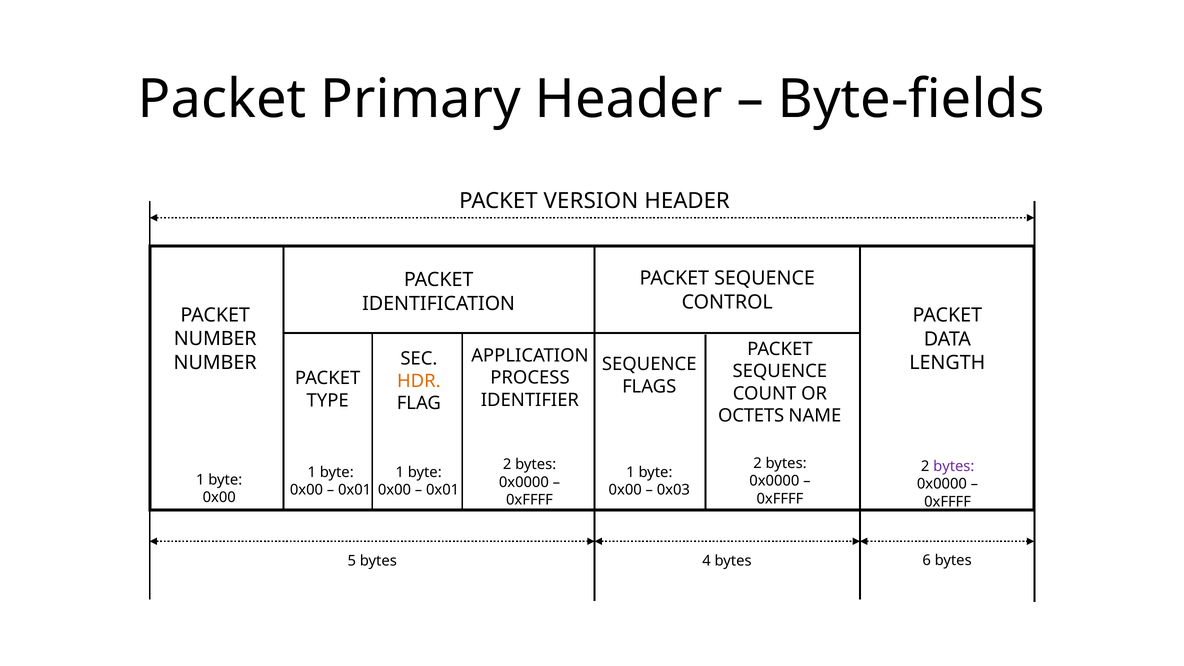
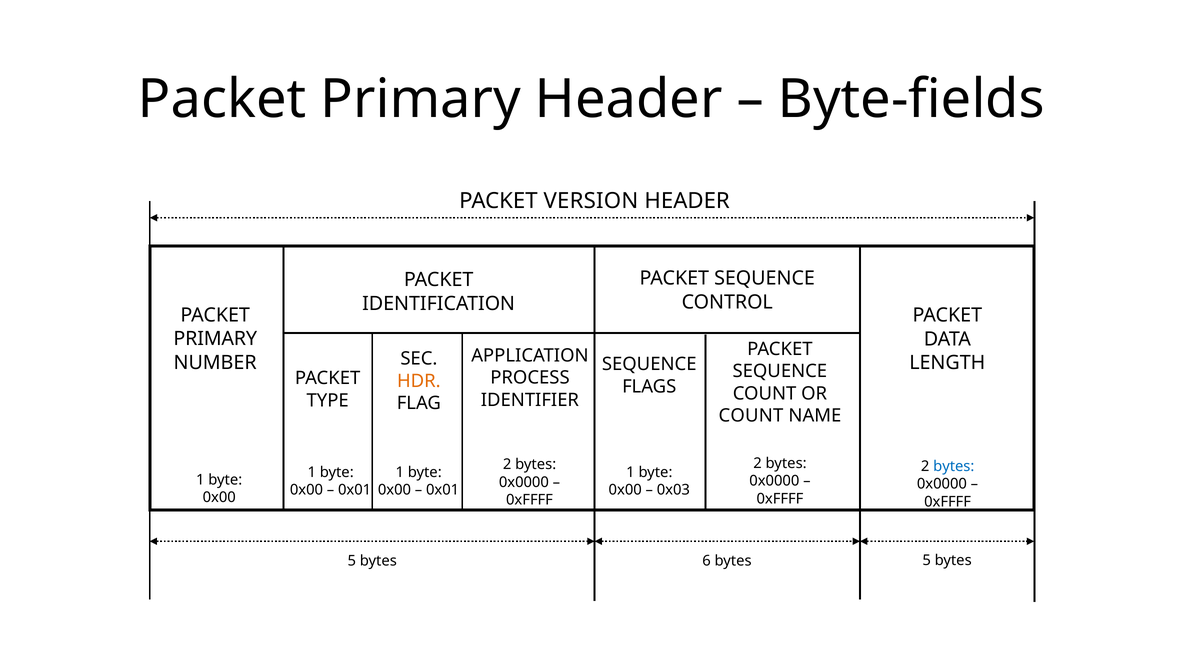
NUMBER at (215, 339): NUMBER -> PRIMARY
OCTETS at (751, 416): OCTETS -> COUNT
bytes at (954, 466) colour: purple -> blue
4: 4 -> 6
bytes 6: 6 -> 5
